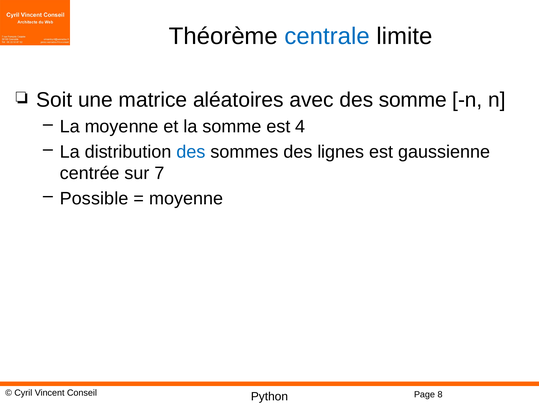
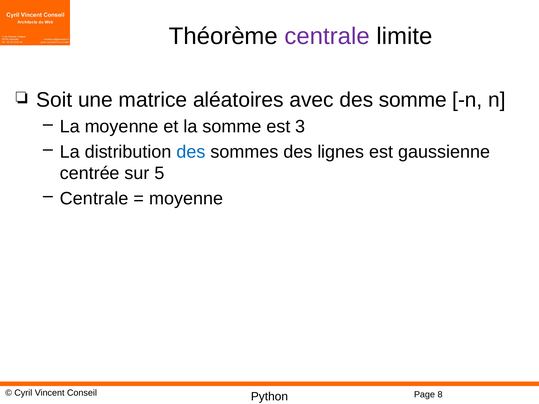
centrale at (327, 36) colour: blue -> purple
4: 4 -> 3
7: 7 -> 5
Possible at (94, 199): Possible -> Centrale
